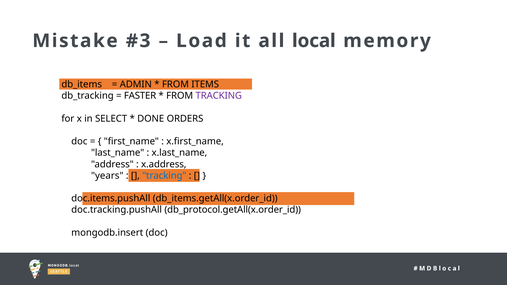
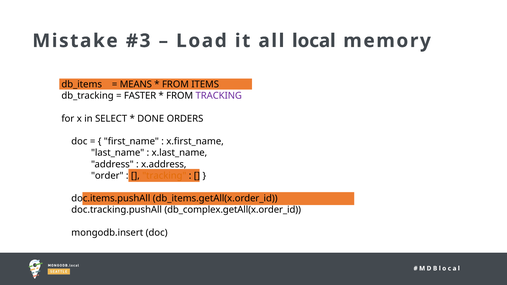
ADMIN: ADMIN -> MEANS
years: years -> order
tracking at (164, 176) colour: blue -> orange
db_protocol.getAll(x.order_id: db_protocol.getAll(x.order_id -> db_complex.getAll(x.order_id
